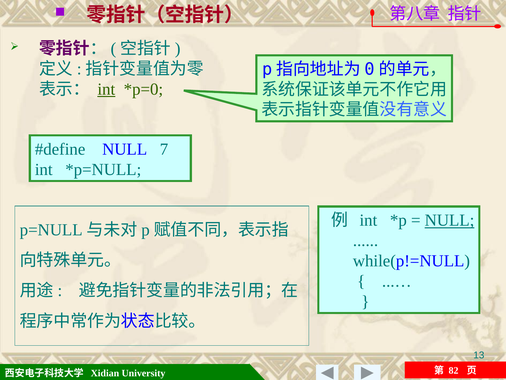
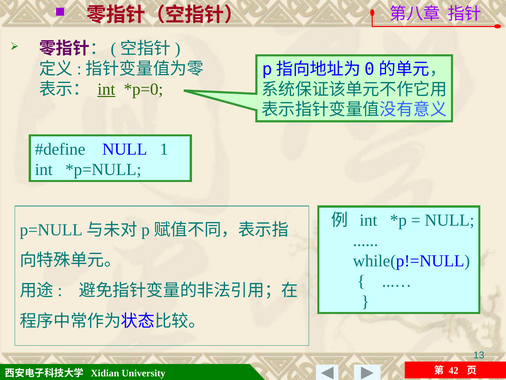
7: 7 -> 1
NULL at (450, 220) underline: present -> none
82: 82 -> 42
